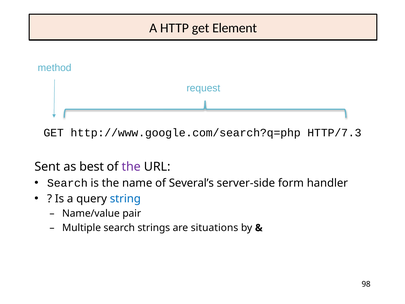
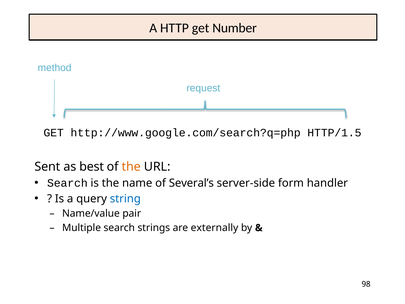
Element: Element -> Number
HTTP/7.3: HTTP/7.3 -> HTTP/1.5
the at (131, 167) colour: purple -> orange
situations: situations -> externally
